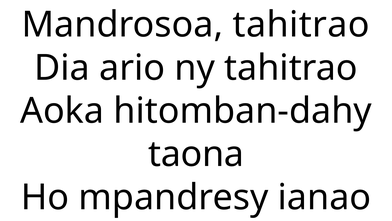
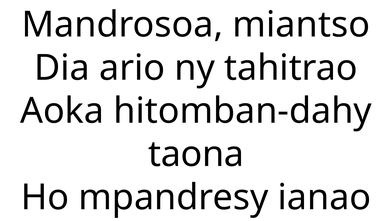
Mandrosoa tahitrao: tahitrao -> miantso
